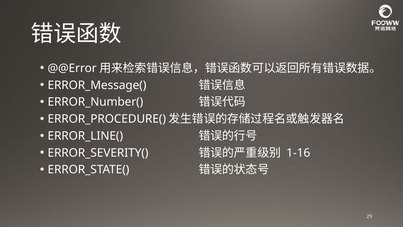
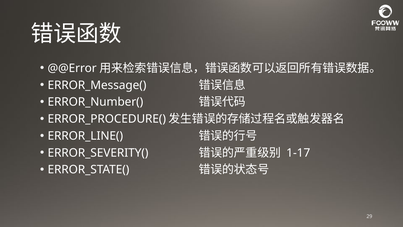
1-16: 1-16 -> 1-17
